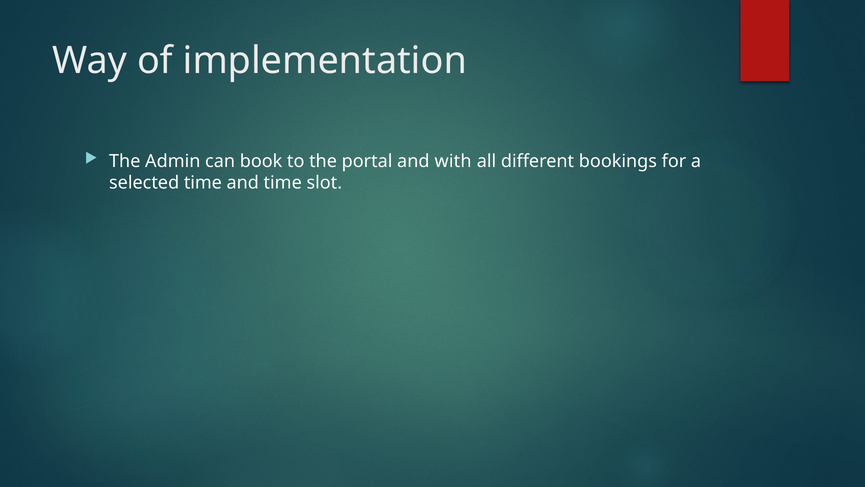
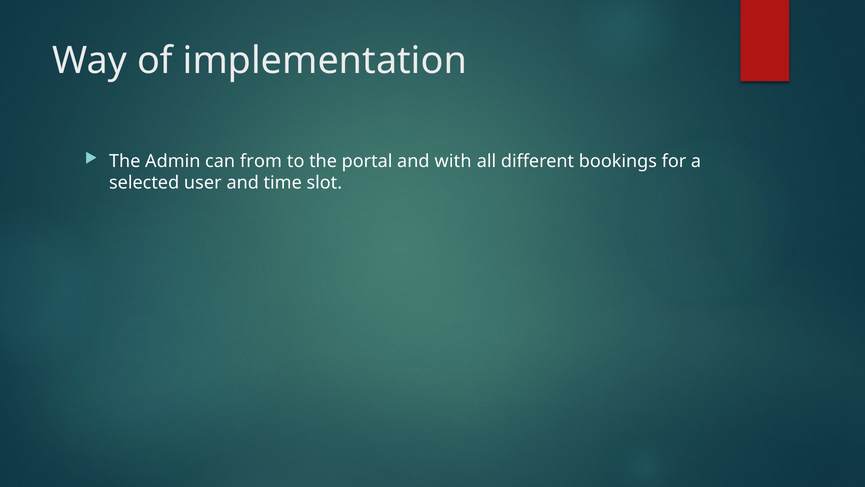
book: book -> from
selected time: time -> user
